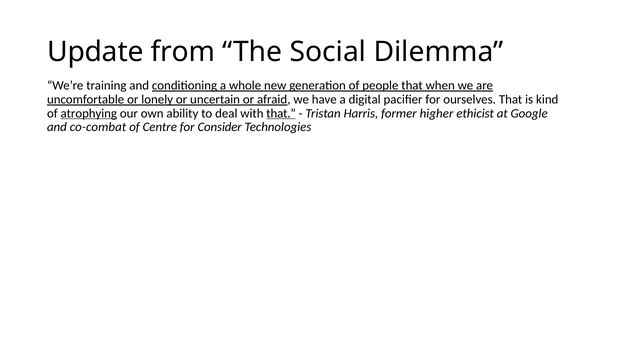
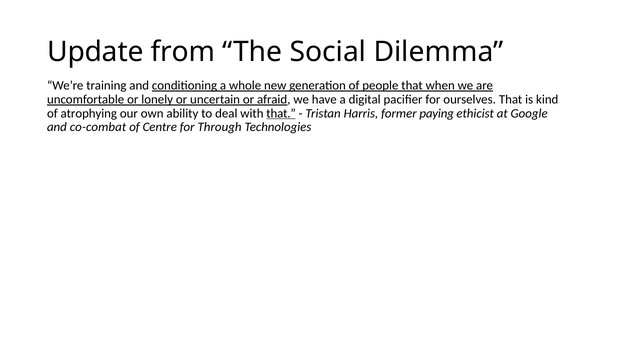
atrophying underline: present -> none
higher: higher -> paying
Consider: Consider -> Through
